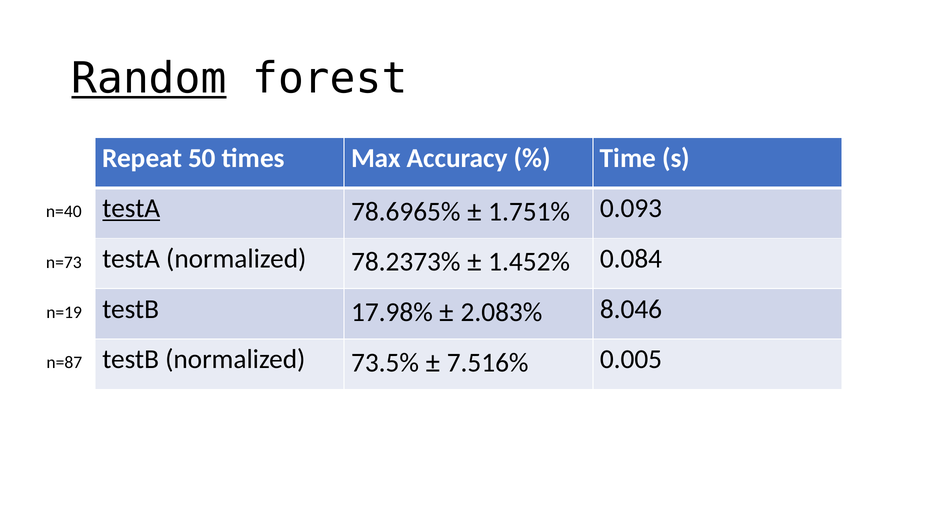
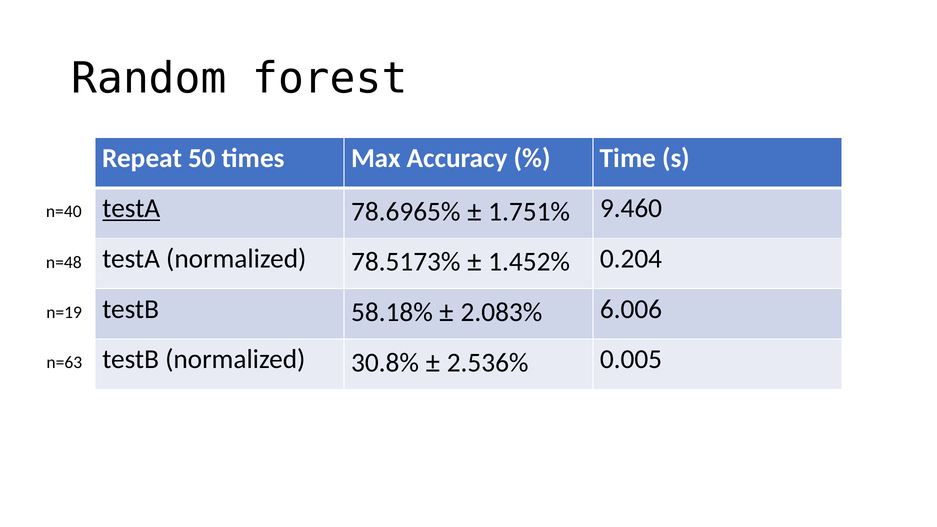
Random underline: present -> none
0.093: 0.093 -> 9.460
78.2373%: 78.2373% -> 78.5173%
0.084: 0.084 -> 0.204
n=73: n=73 -> n=48
17.98%: 17.98% -> 58.18%
8.046: 8.046 -> 6.006
73.5%: 73.5% -> 30.8%
7.516%: 7.516% -> 2.536%
n=87: n=87 -> n=63
